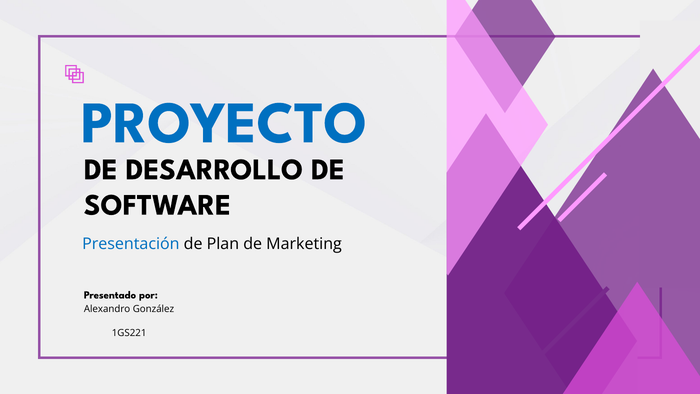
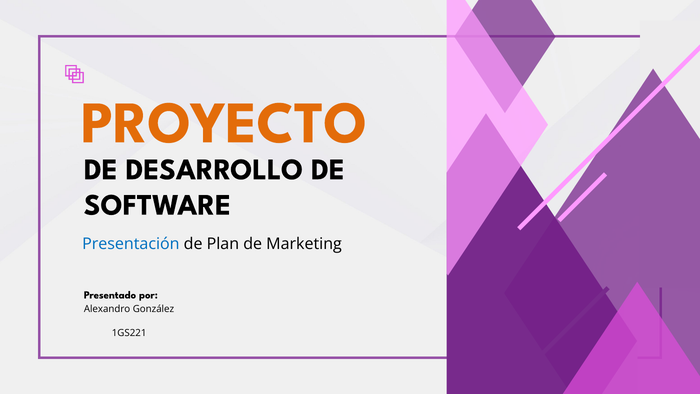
PROYECTO colour: blue -> orange
